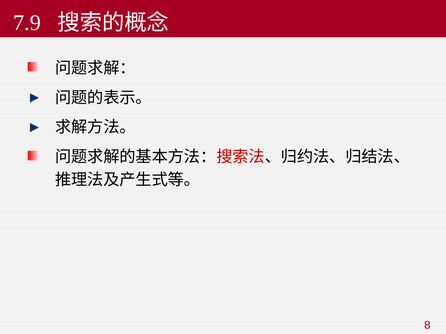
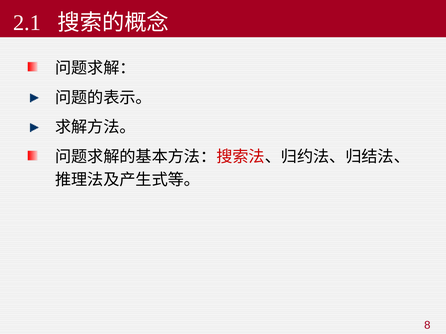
7.9: 7.9 -> 2.1
